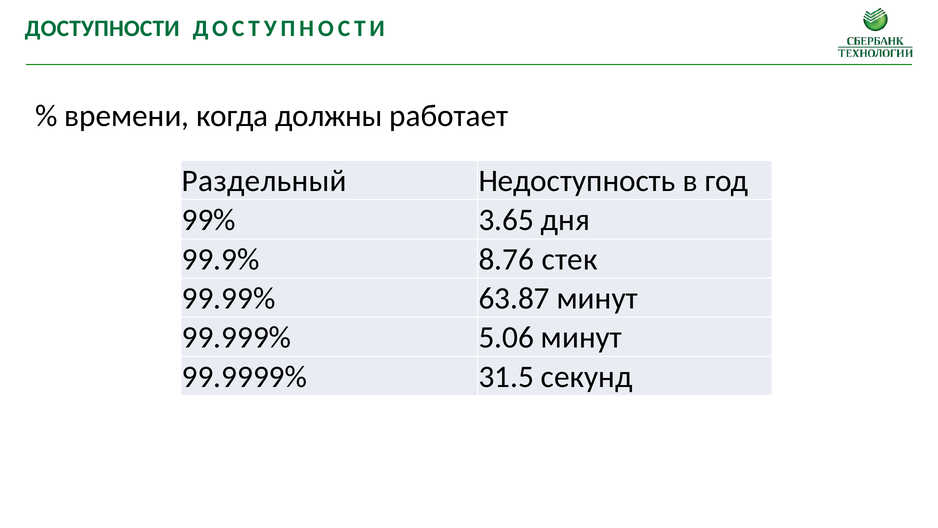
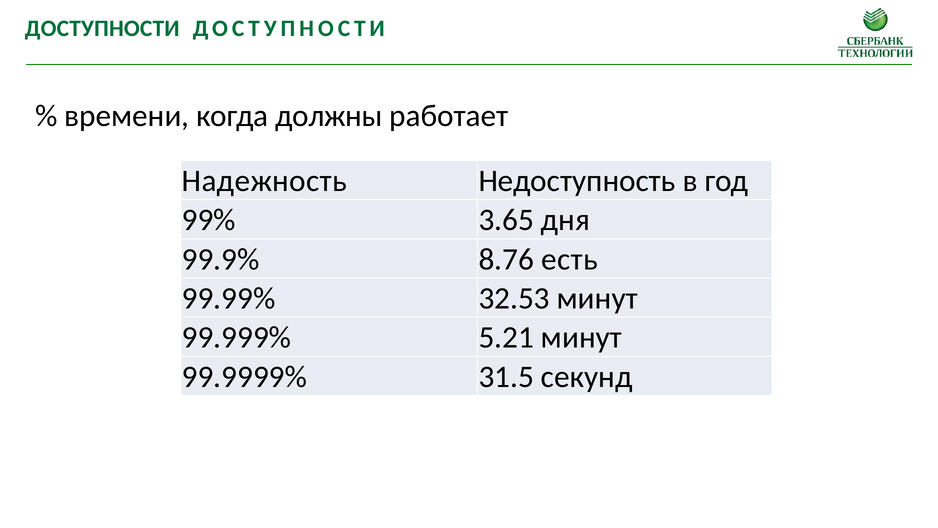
Раздельный: Раздельный -> Надежность
стек: стек -> есть
63.87: 63.87 -> 32.53
5.06: 5.06 -> 5.21
